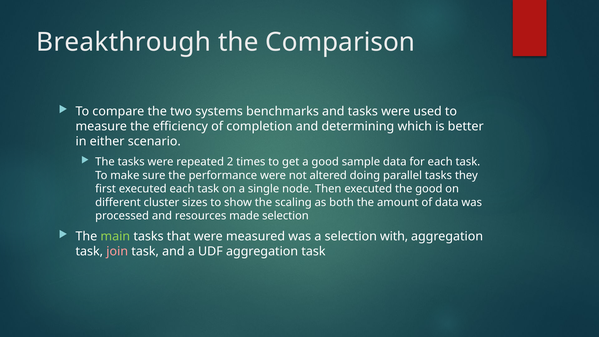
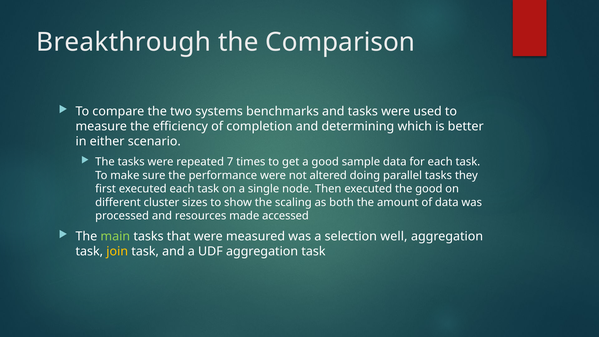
2: 2 -> 7
made selection: selection -> accessed
with: with -> well
join colour: pink -> yellow
